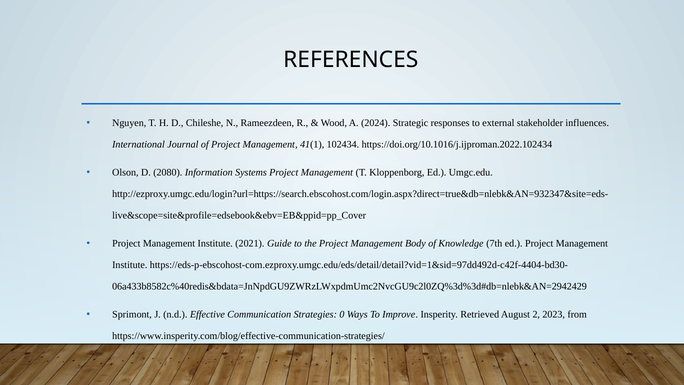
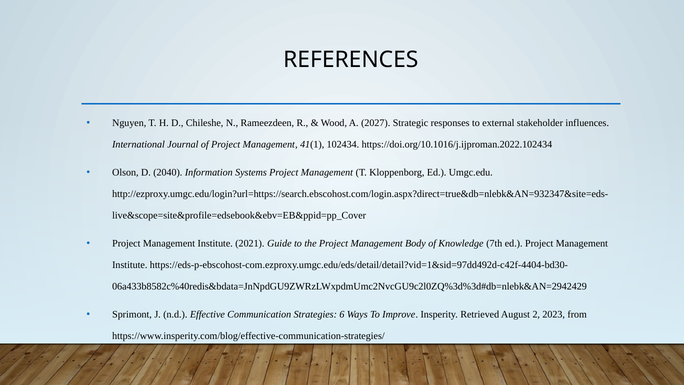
2024: 2024 -> 2027
2080: 2080 -> 2040
0: 0 -> 6
